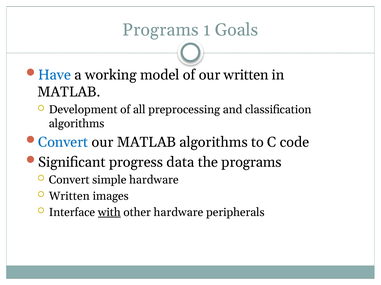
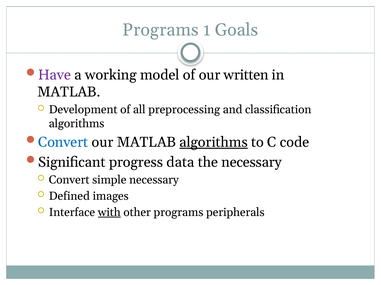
Have colour: blue -> purple
algorithms at (214, 142) underline: none -> present
the programs: programs -> necessary
simple hardware: hardware -> necessary
Written at (69, 196): Written -> Defined
other hardware: hardware -> programs
